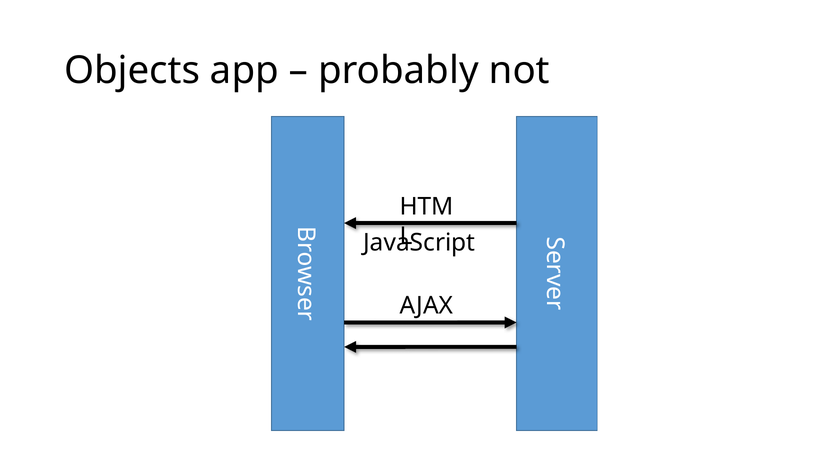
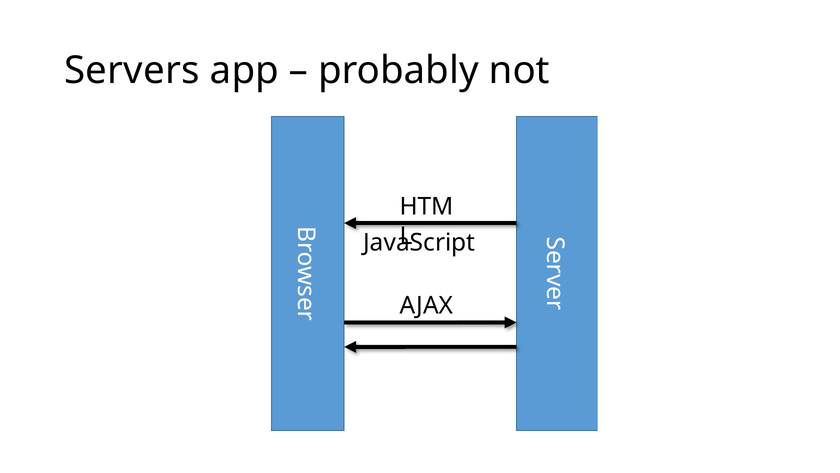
Objects: Objects -> Servers
